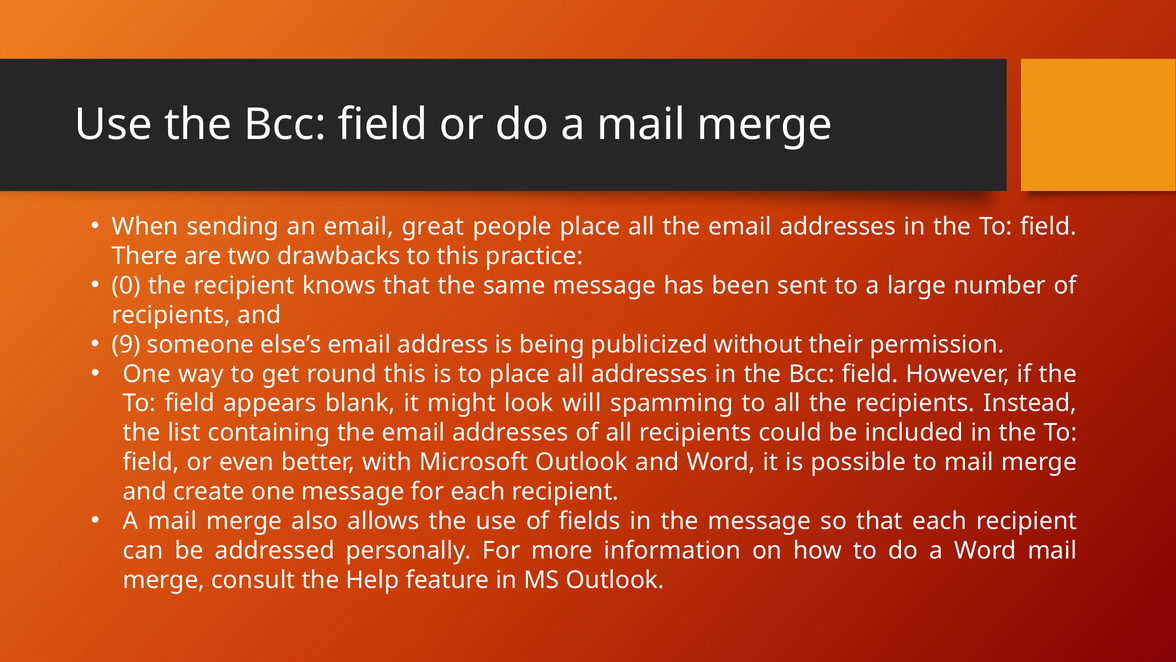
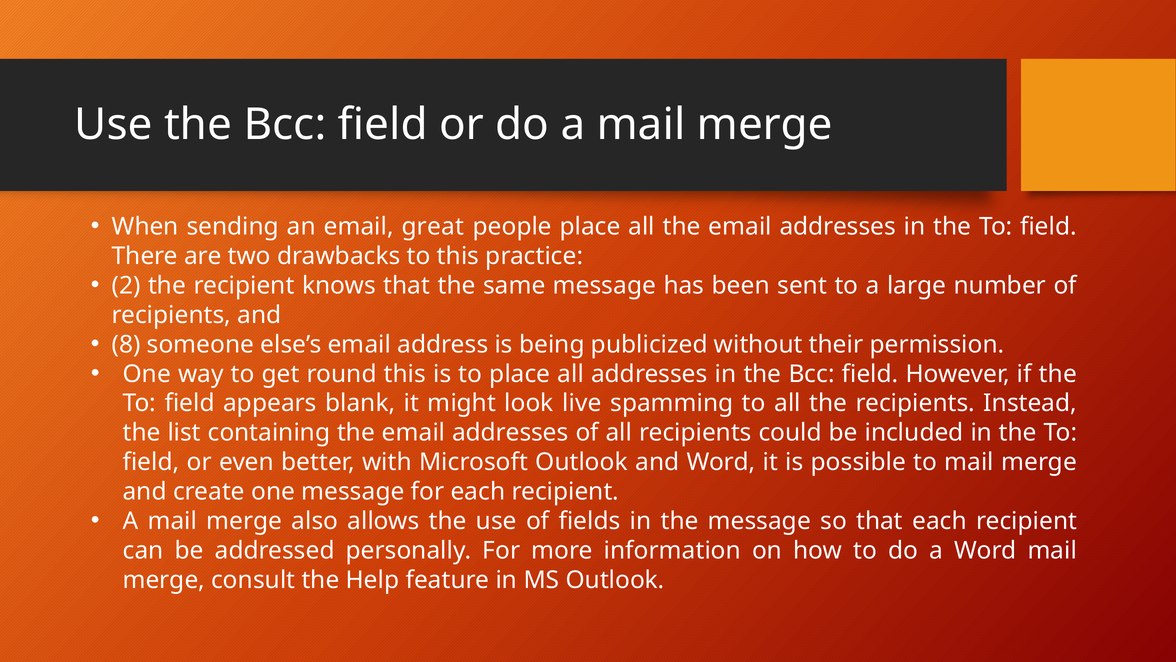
0: 0 -> 2
9: 9 -> 8
will: will -> live
